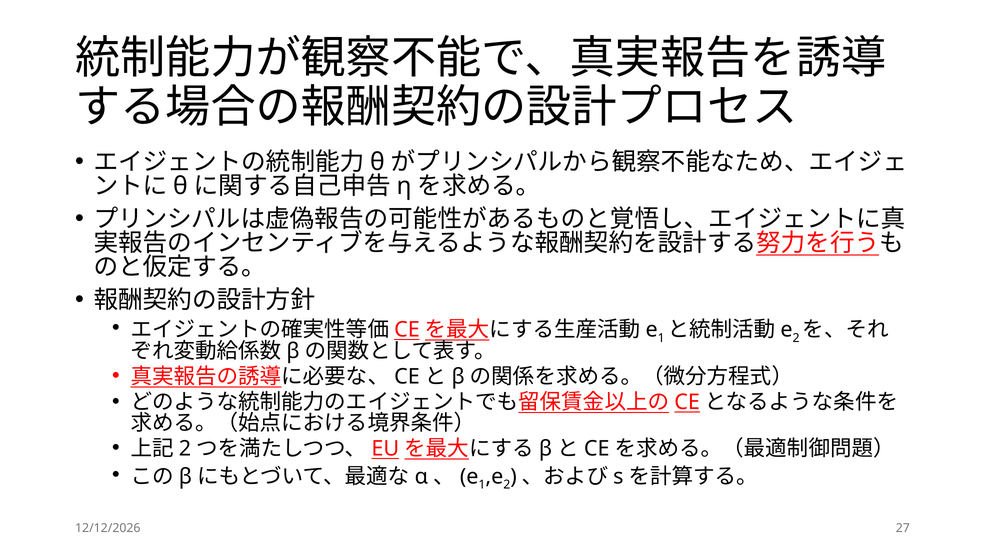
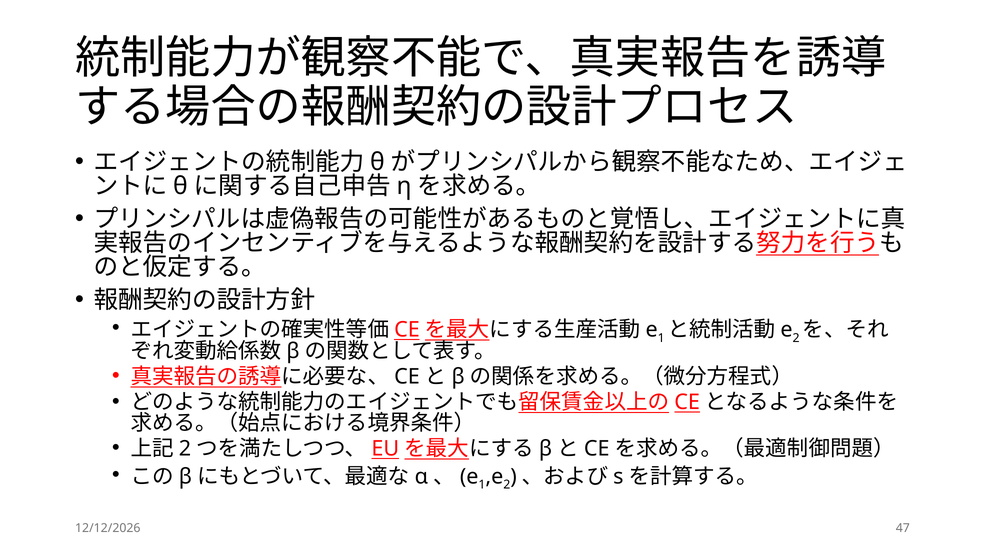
27: 27 -> 47
